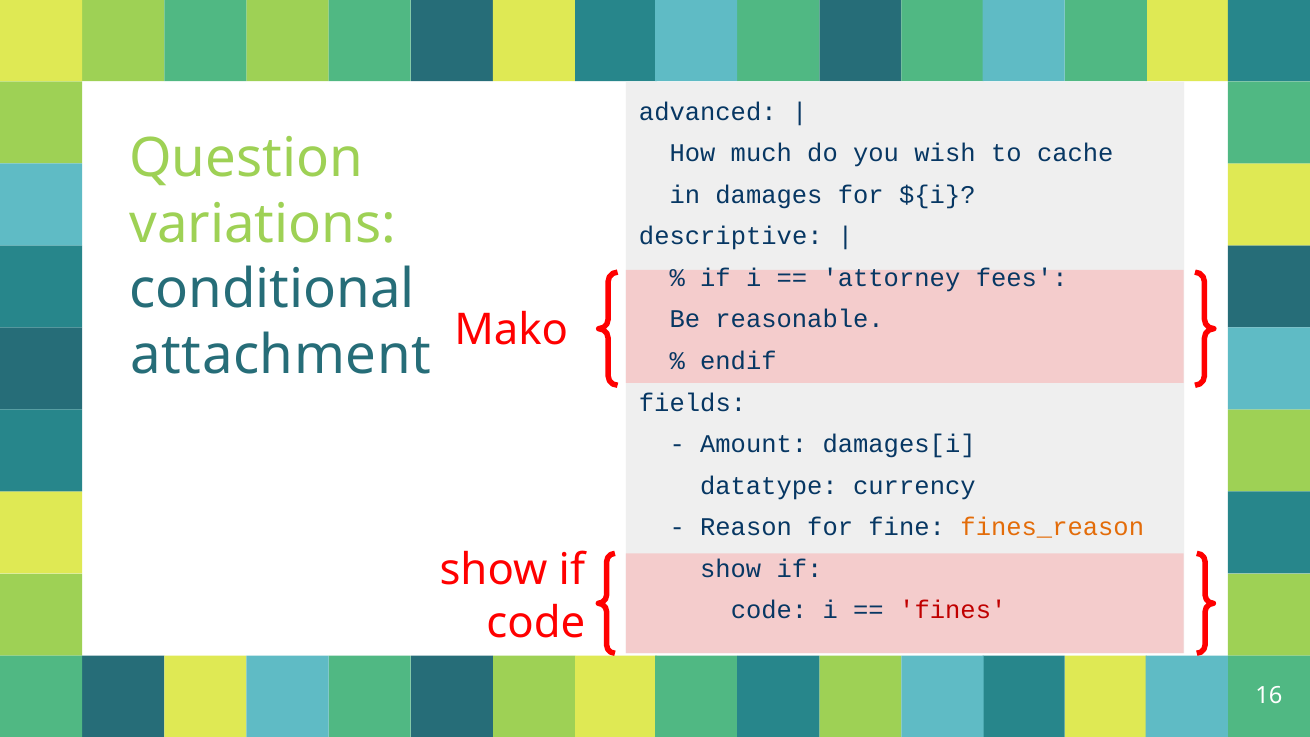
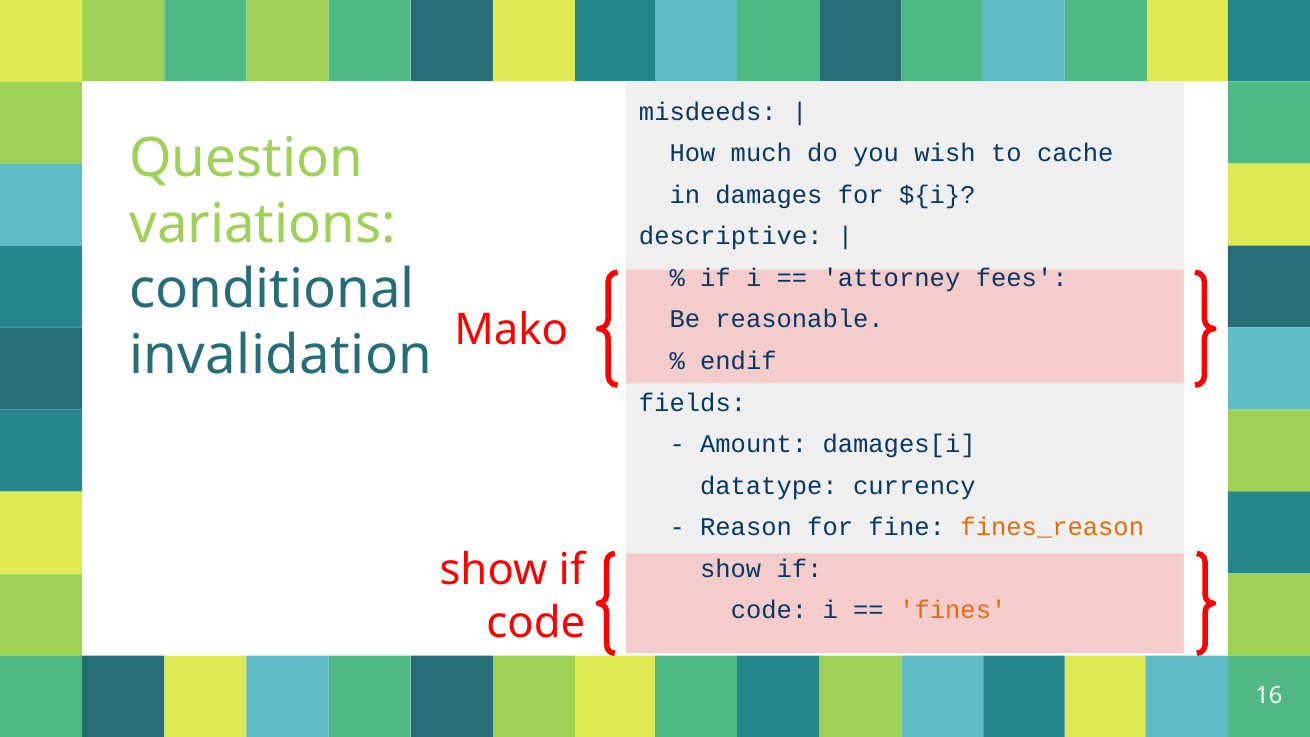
advanced: advanced -> misdeeds
attachment: attachment -> invalidation
fines colour: red -> orange
